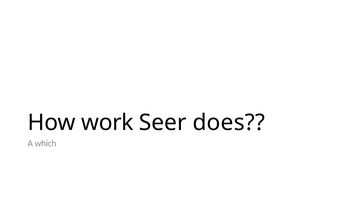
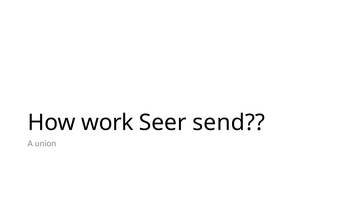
does: does -> send
which: which -> union
